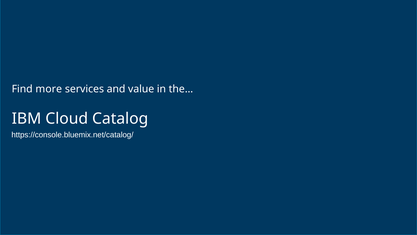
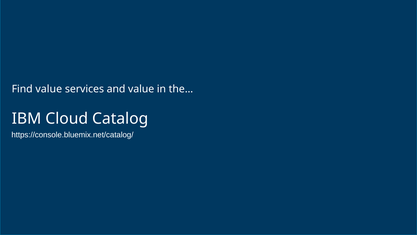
Find more: more -> value
